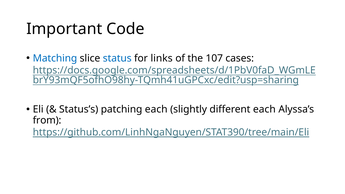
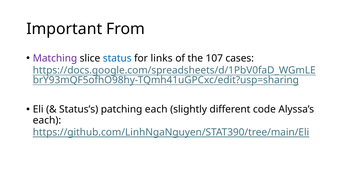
Code: Code -> From
Matching colour: blue -> purple
different each: each -> code
from at (47, 120): from -> each
